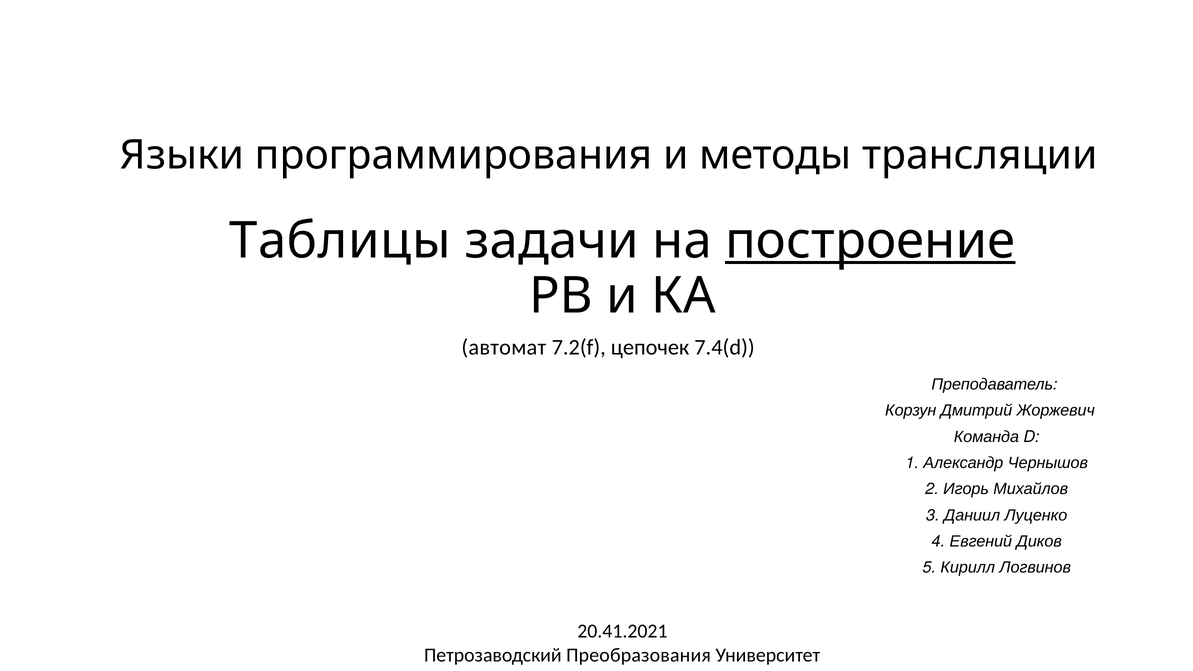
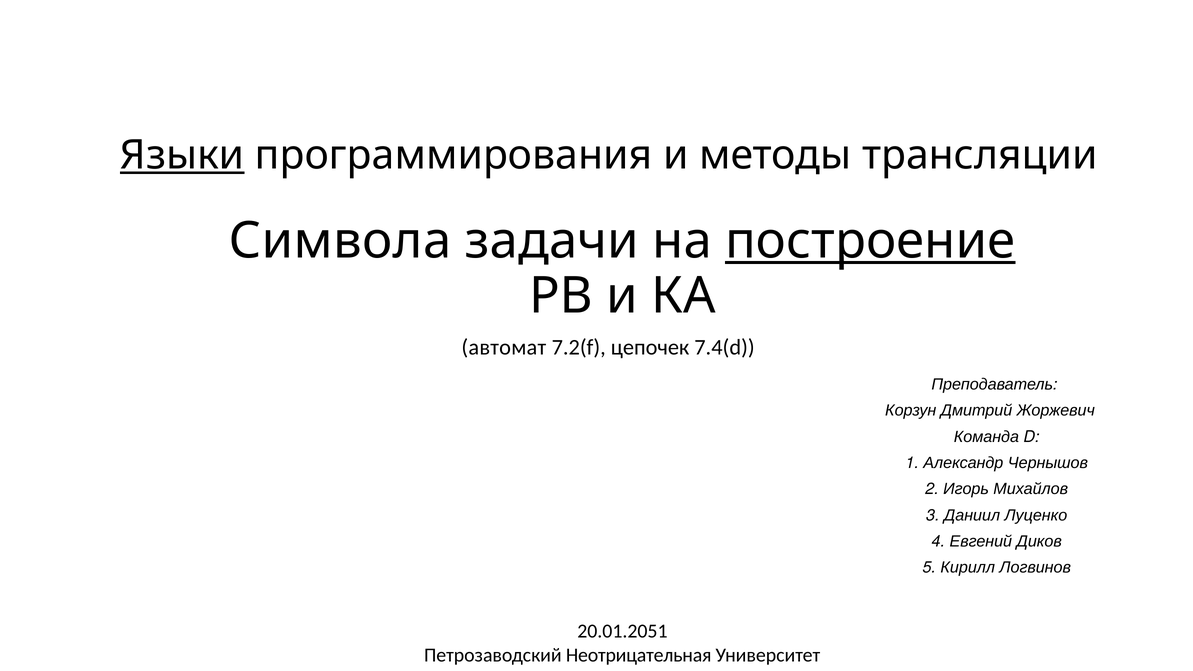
Языки underline: none -> present
Таблицы: Таблицы -> Символа
20.41.2021: 20.41.2021 -> 20.01.2051
Преобразования: Преобразования -> Неотрицательная
